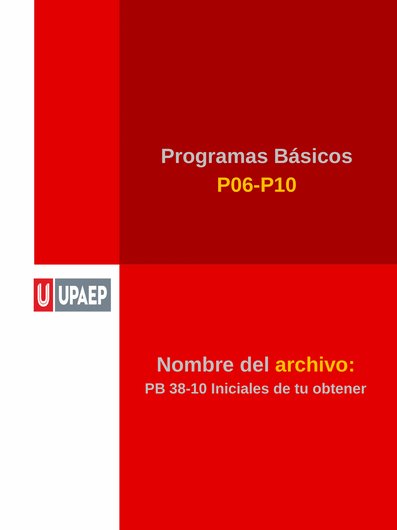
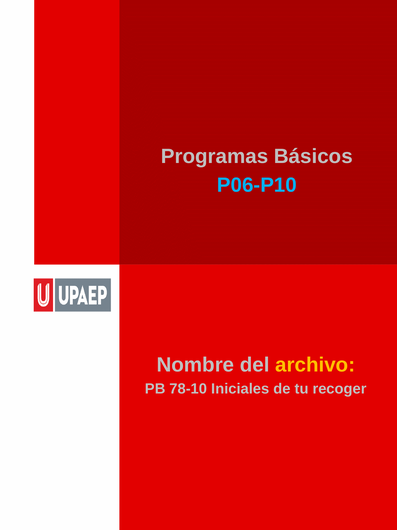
P06-P10 colour: yellow -> light blue
38-10: 38-10 -> 78-10
obtener: obtener -> recoger
